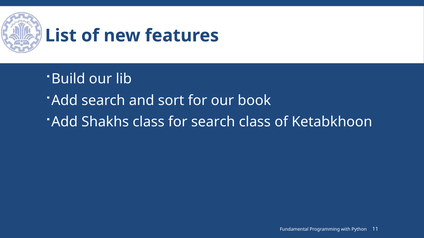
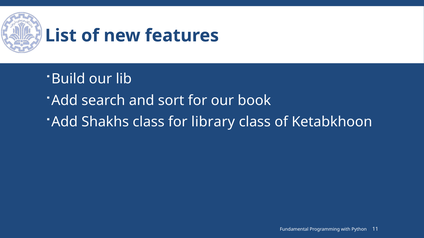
for search: search -> library
